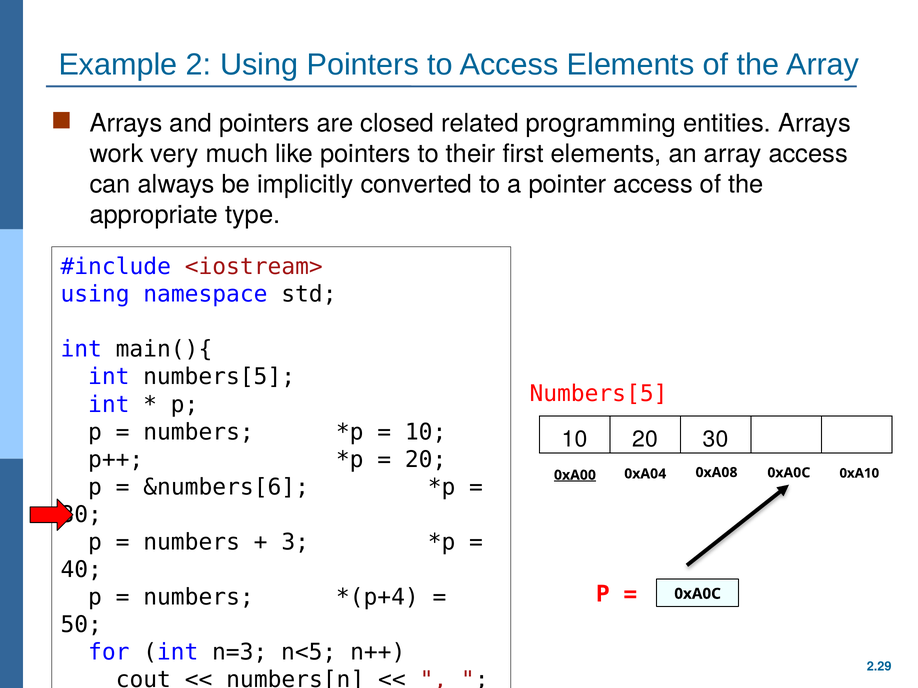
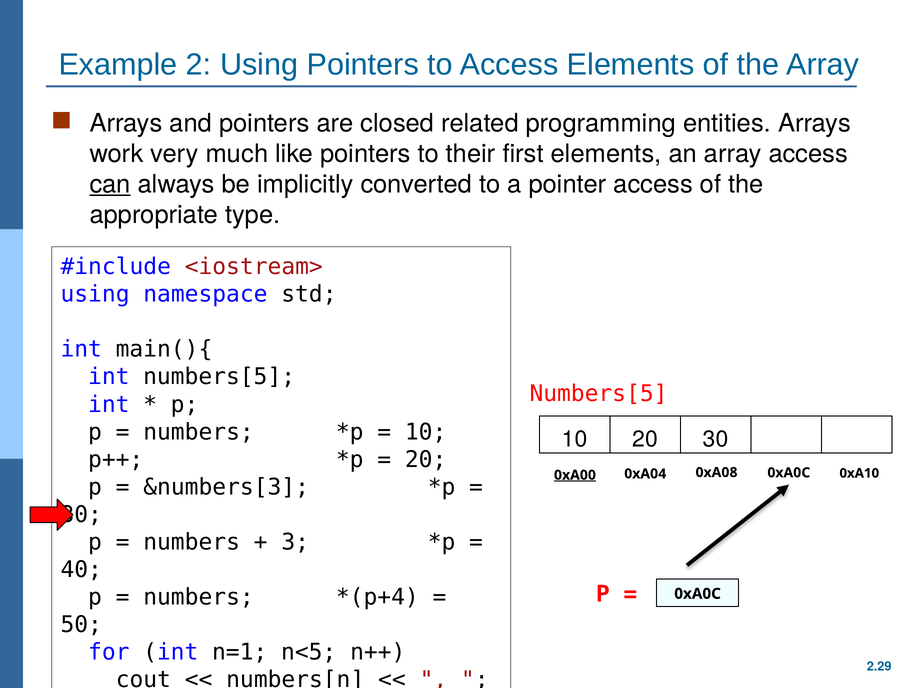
can underline: none -> present
&numbers[6: &numbers[6 -> &numbers[3
n=3: n=3 -> n=1
